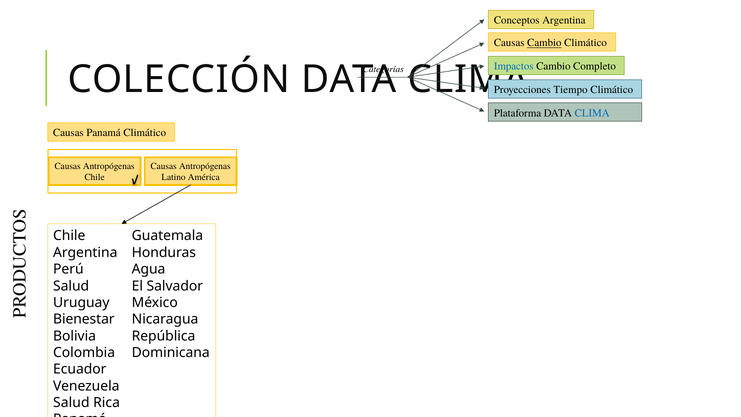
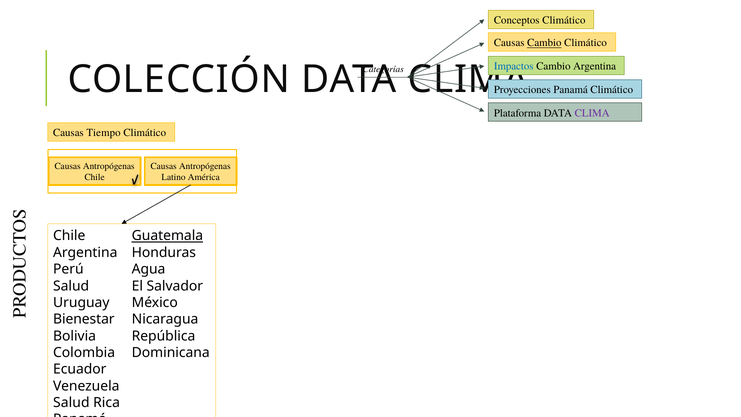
Conceptos Argentina: Argentina -> Climático
Cambio Completo: Completo -> Argentina
Tiempo at (571, 90): Tiempo -> Panamá
CLIMA at (592, 113) colour: blue -> purple
Causas Panamá: Panamá -> Tiempo
Guatemala underline: none -> present
